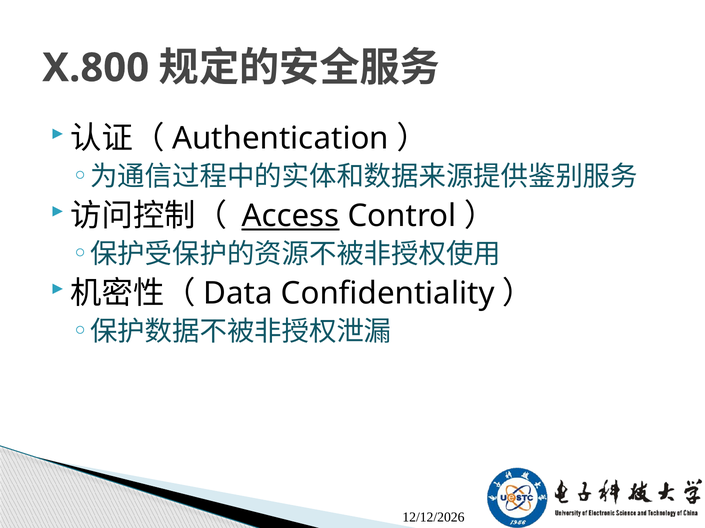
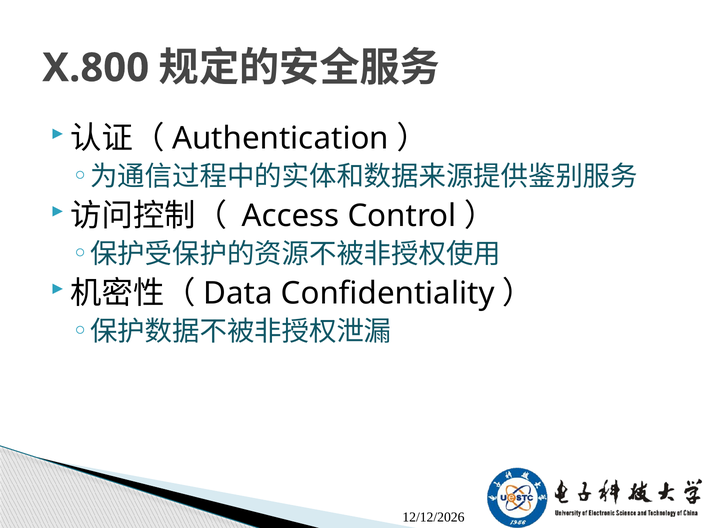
Access underline: present -> none
